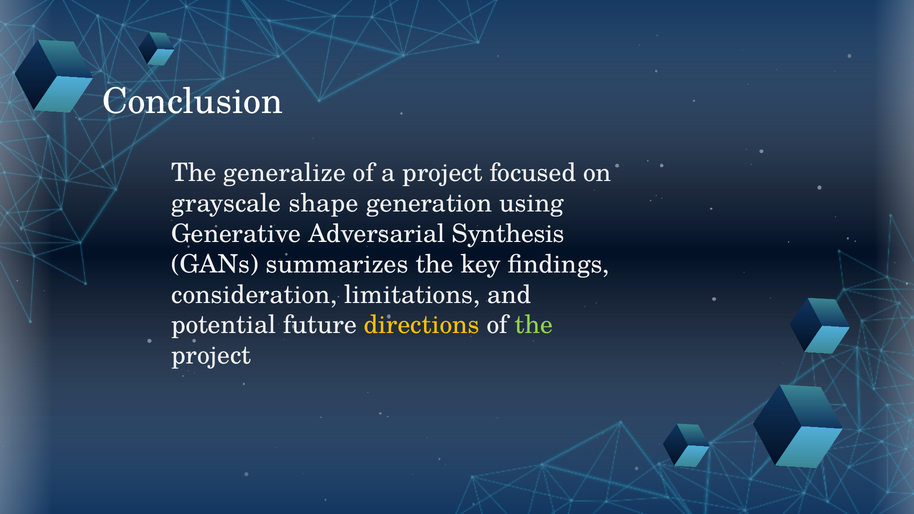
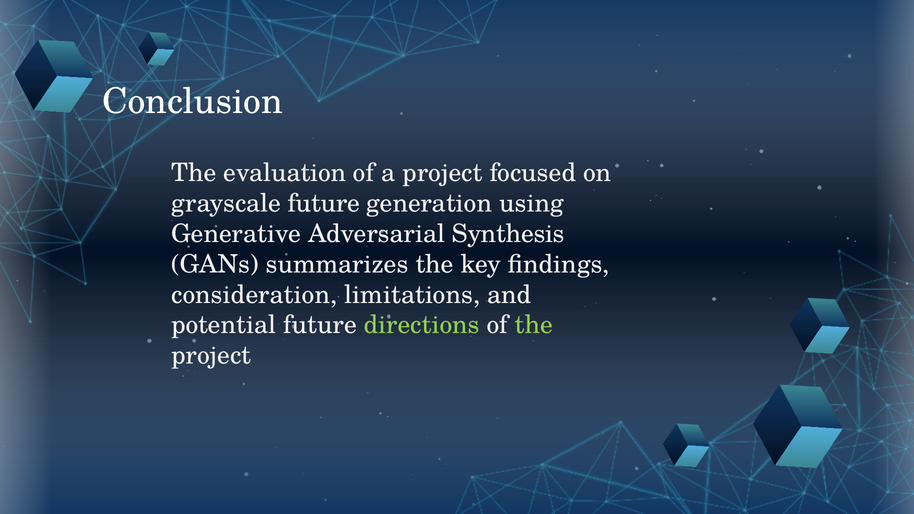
generalize: generalize -> evaluation
grayscale shape: shape -> future
directions colour: yellow -> light green
